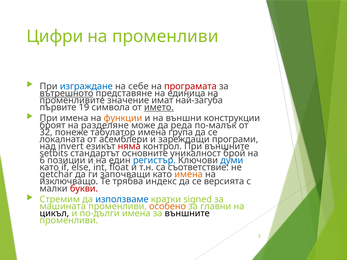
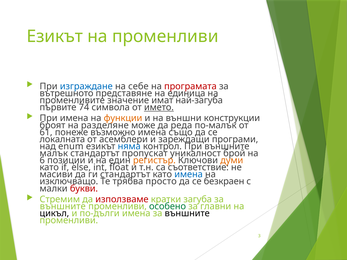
Цифри at (55, 36): Цифри -> Езикът
вътрешното underline: present -> none
19: 19 -> 74
32: 32 -> 61
табулатор: табулатор -> възможно
група: група -> също
invert: invert -> enum
няма colour: red -> blue
setbits: setbits -> малък
основните: основните -> пропускат
регистър colour: blue -> orange
думи colour: blue -> orange
getchar: getchar -> масиви
ги започващи: започващи -> стандартът
имена at (189, 175) colour: orange -> blue
индекс: индекс -> просто
версията: версията -> безкраен
използваме colour: blue -> red
signed: signed -> загуба
машината at (63, 207): машината -> външните
особено colour: orange -> green
